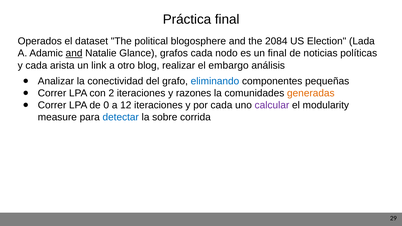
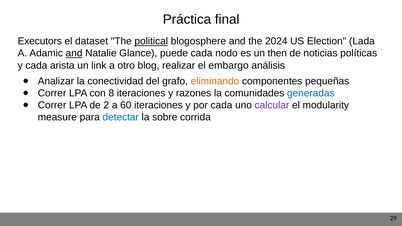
Operados: Operados -> Executors
political underline: none -> present
2084: 2084 -> 2024
grafos: grafos -> puede
un final: final -> then
eliminando colour: blue -> orange
2: 2 -> 8
generadas colour: orange -> blue
0: 0 -> 2
12: 12 -> 60
